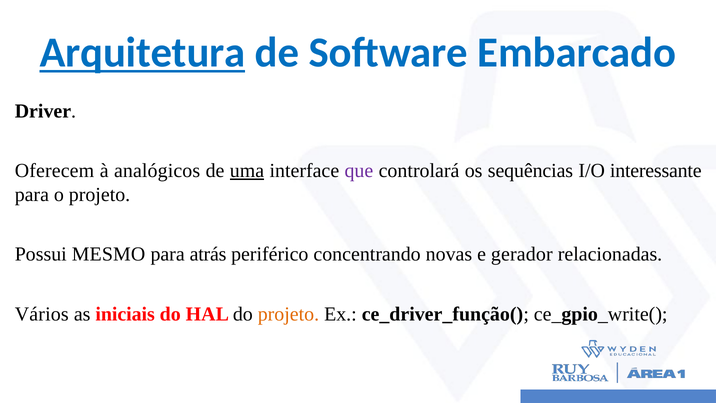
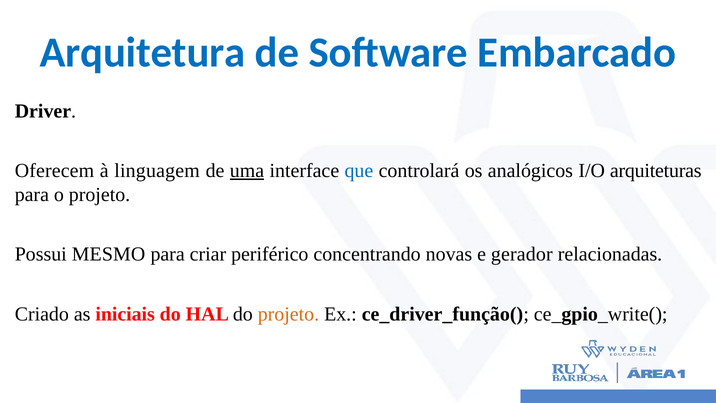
Arquitetura underline: present -> none
analógicos: analógicos -> linguagem
que colour: purple -> blue
sequências: sequências -> analógicos
interessante: interessante -> arquiteturas
atrás: atrás -> criar
Vários: Vários -> Criado
